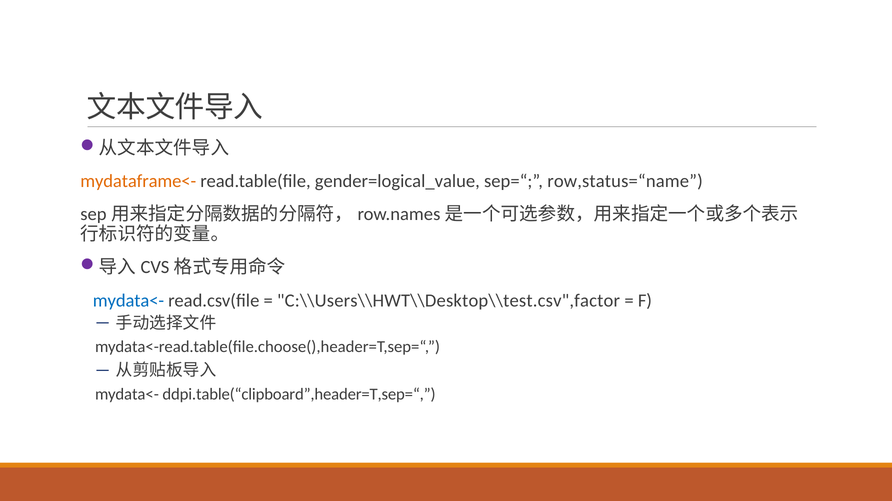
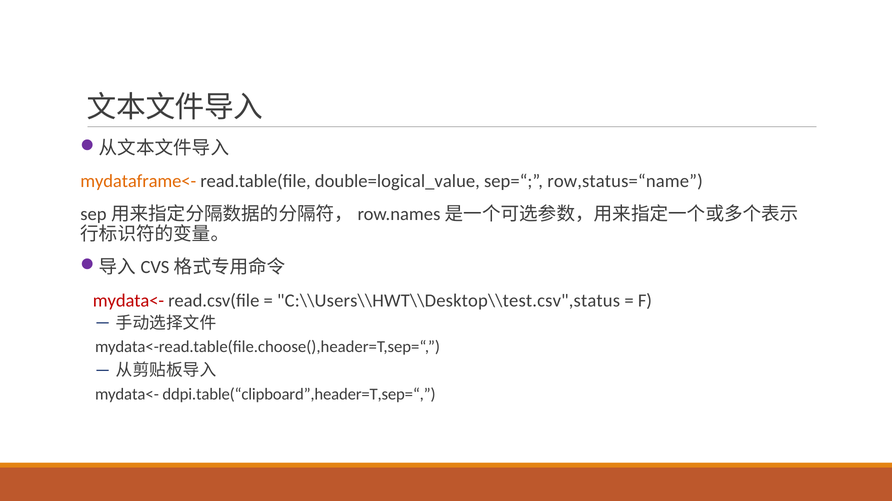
gender=logical_value: gender=logical_value -> double=logical_value
mydata<- at (128, 301) colour: blue -> red
C:\\Users\\HWT\\Desktop\\test.csv",factor: C:\\Users\\HWT\\Desktop\\test.csv",factor -> C:\\Users\\HWT\\Desktop\\test.csv",status
